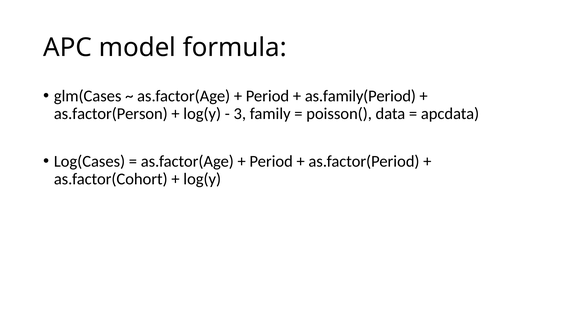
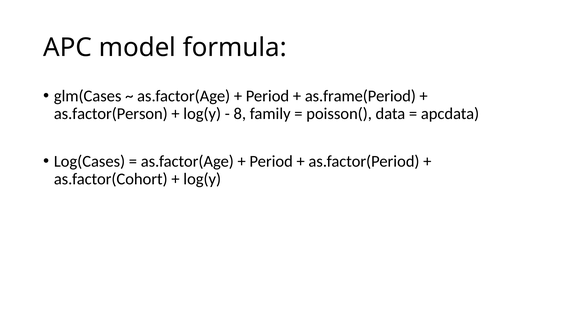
as.family(Period: as.family(Period -> as.frame(Period
3: 3 -> 8
